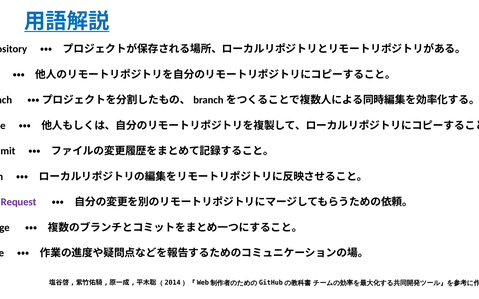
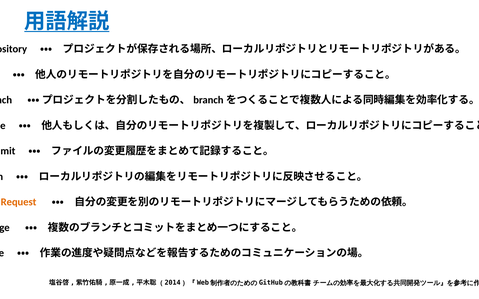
Request colour: purple -> orange
